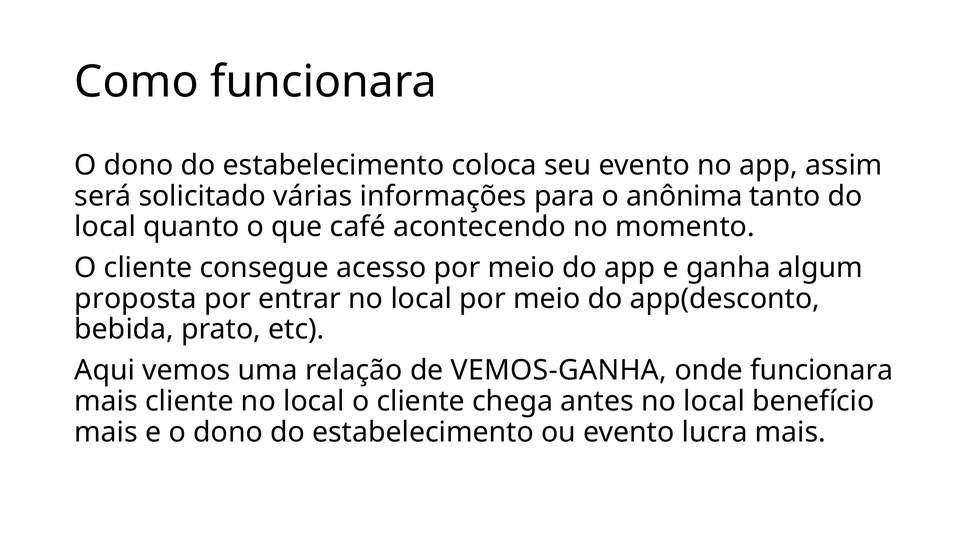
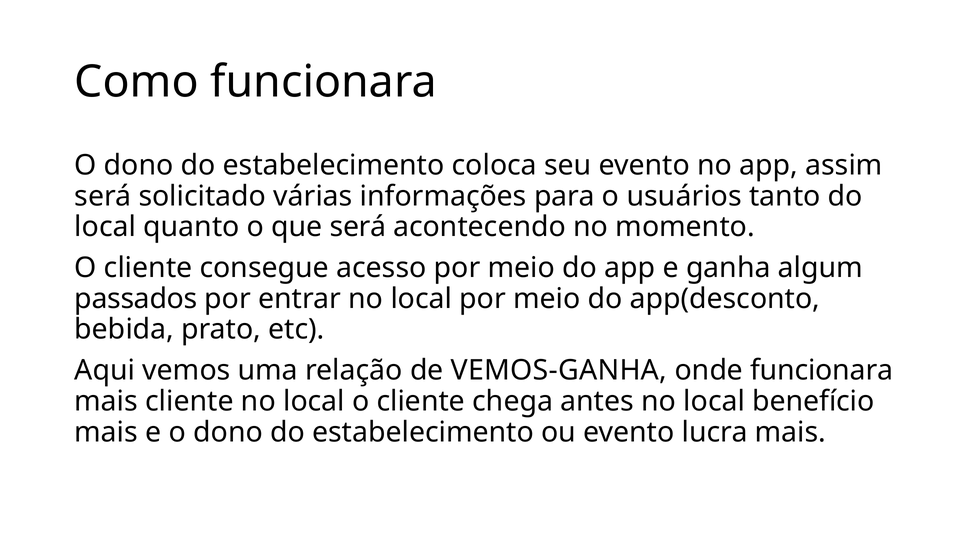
anônima: anônima -> usuários
que café: café -> será
proposta: proposta -> passados
